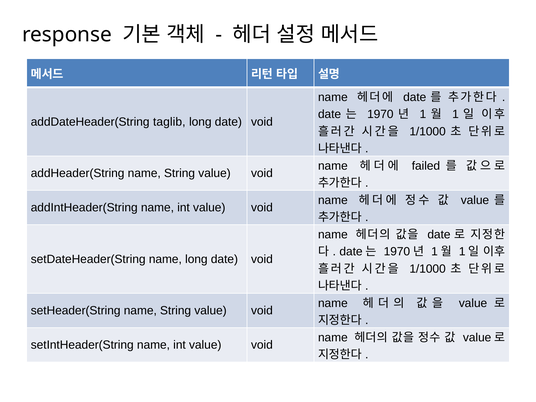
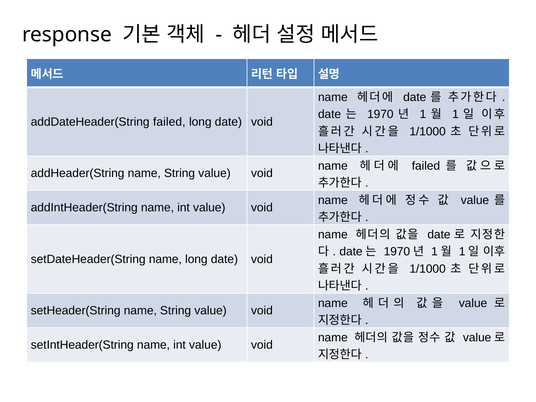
addDateHeader(String taglib: taglib -> failed
